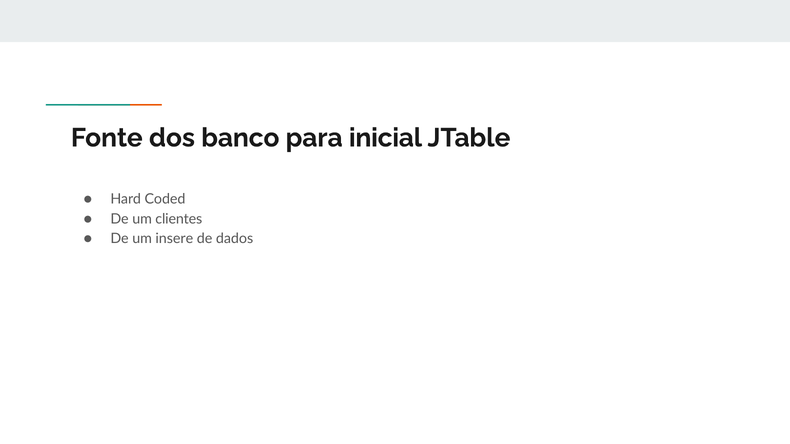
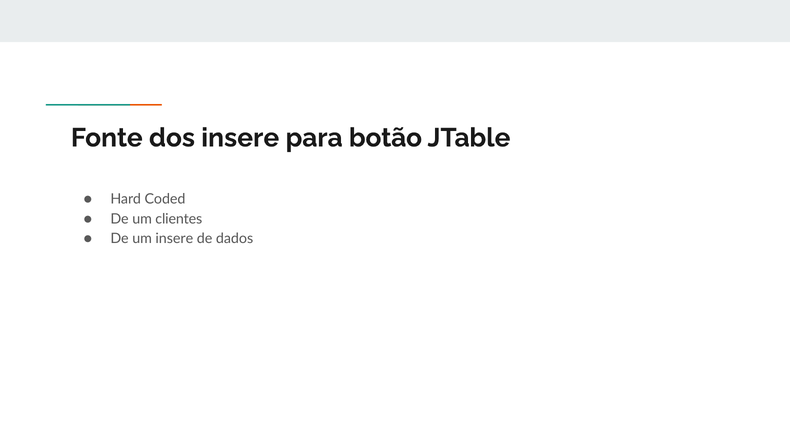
dos banco: banco -> insere
inicial: inicial -> botão
